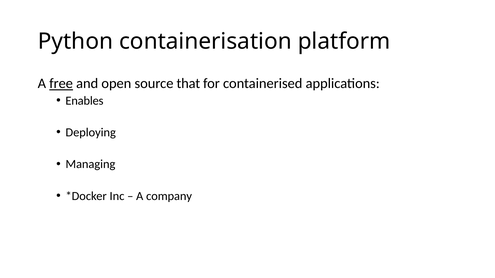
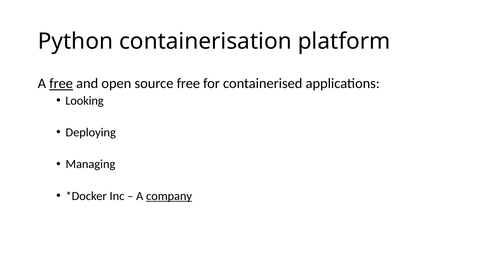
source that: that -> free
Enables: Enables -> Looking
company underline: none -> present
